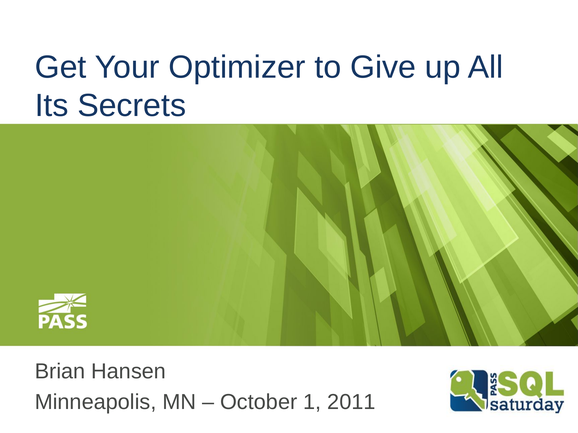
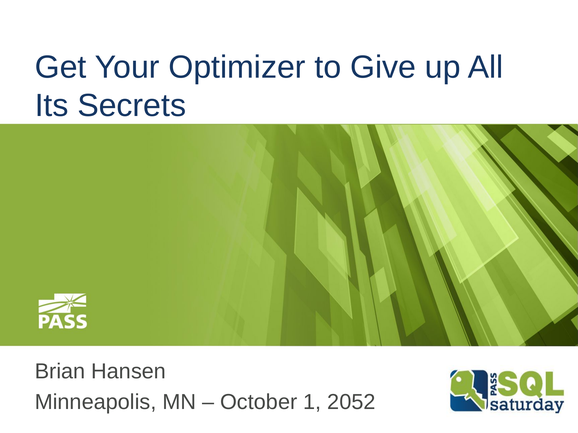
2011: 2011 -> 2052
